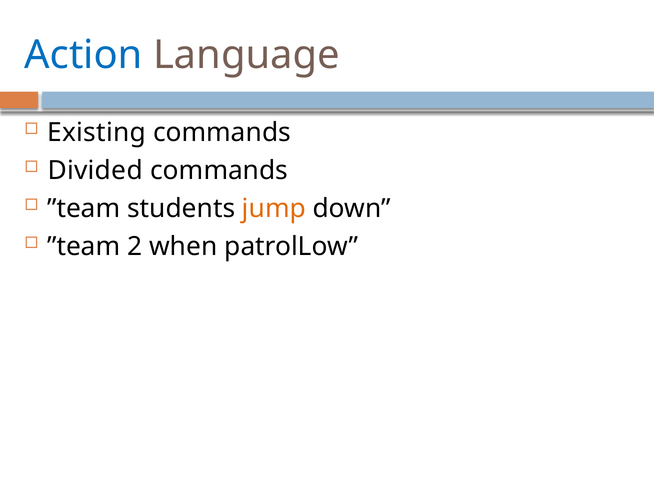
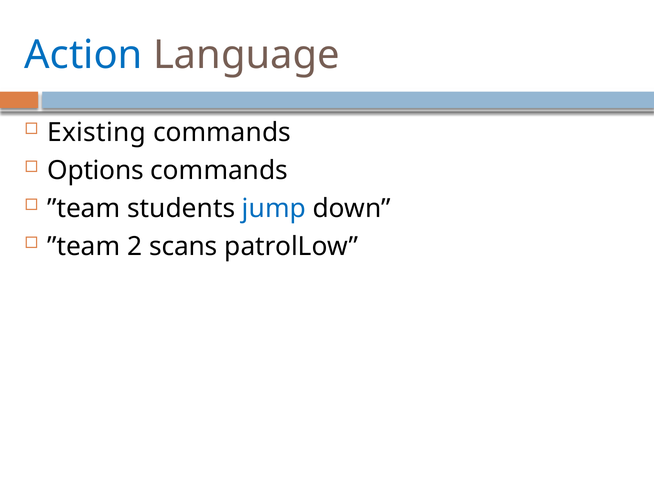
Divided: Divided -> Options
jump colour: orange -> blue
when: when -> scans
